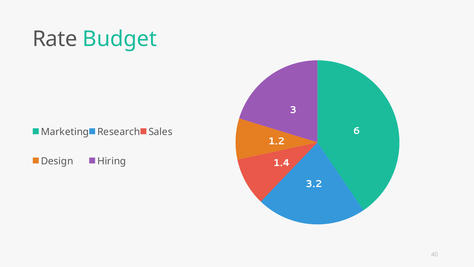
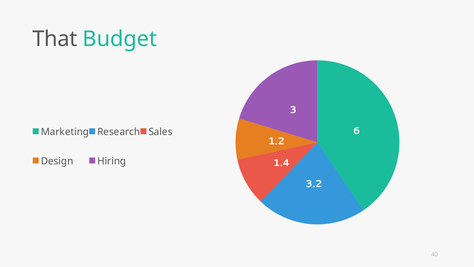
Rate: Rate -> That
